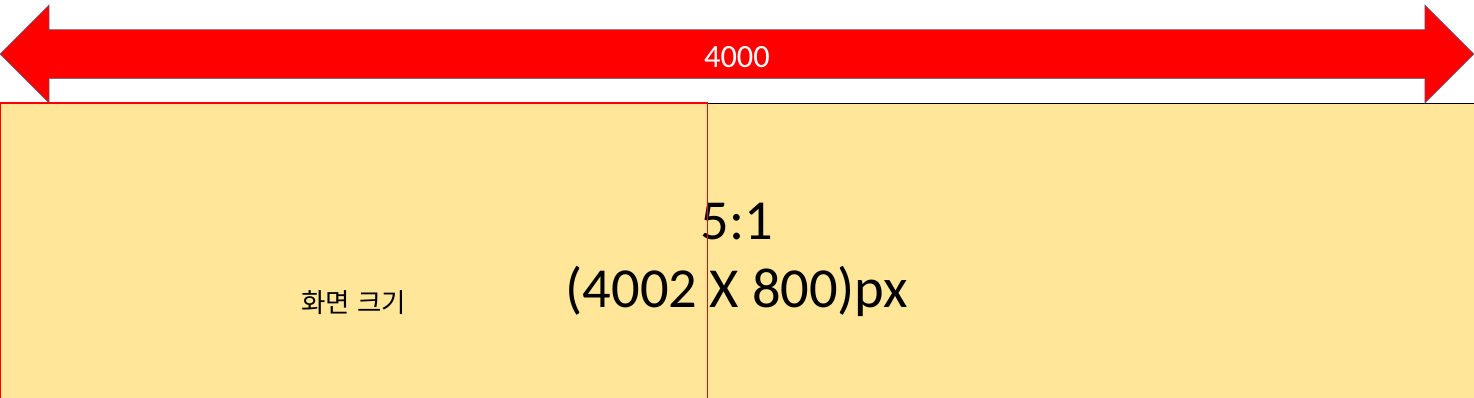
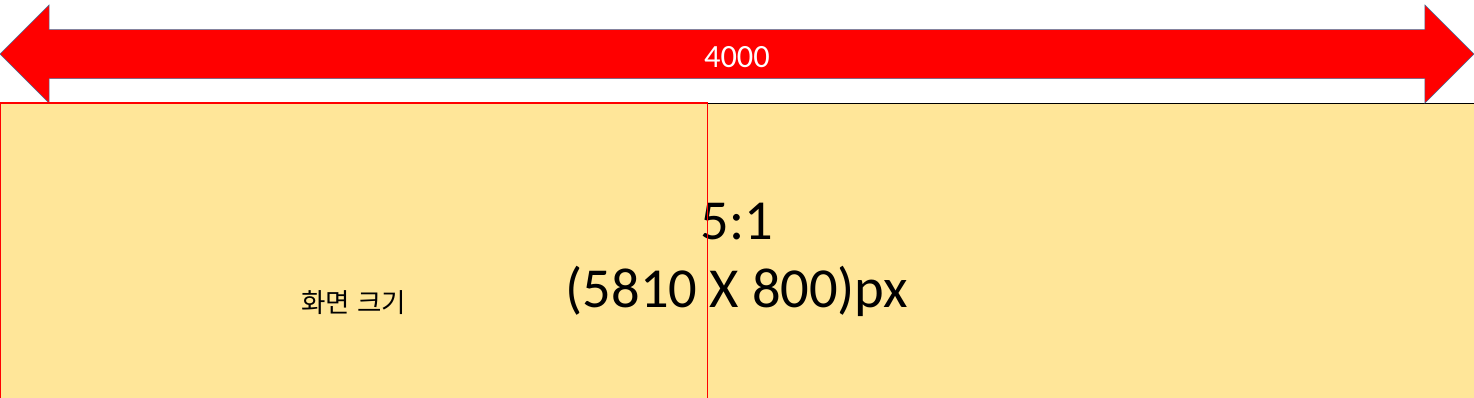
4002: 4002 -> 5810
